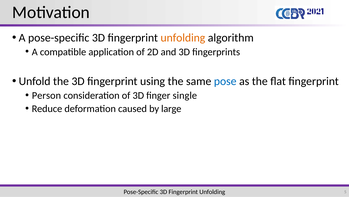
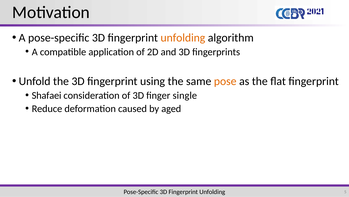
pose colour: blue -> orange
Person: Person -> Shafaei
large: large -> aged
